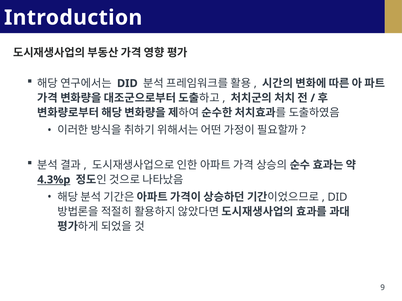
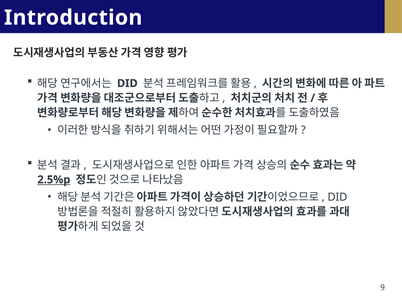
4.3%p: 4.3%p -> 2.5%p
